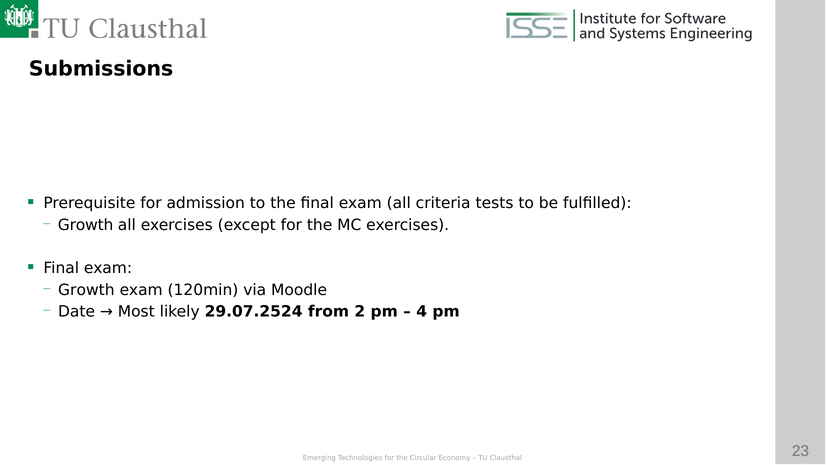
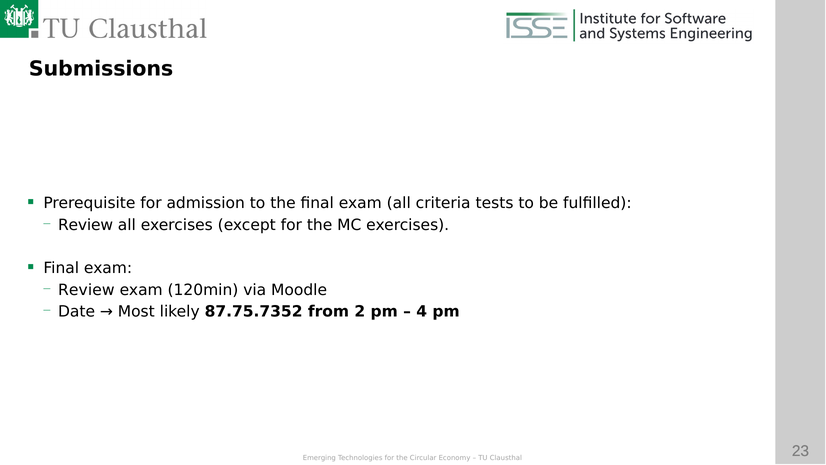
Growth at (86, 225): Growth -> Review
Growth at (86, 290): Growth -> Review
29.07.2524: 29.07.2524 -> 87.75.7352
